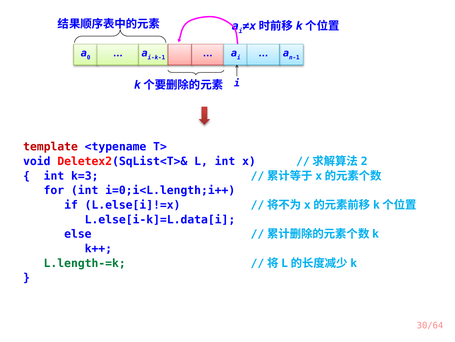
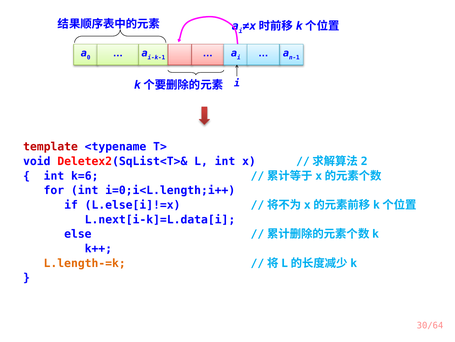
k=3: k=3 -> k=6
L.else[i-k]=L.data[i: L.else[i-k]=L.data[i -> L.next[i-k]=L.data[i
L.length-=k colour: green -> orange
